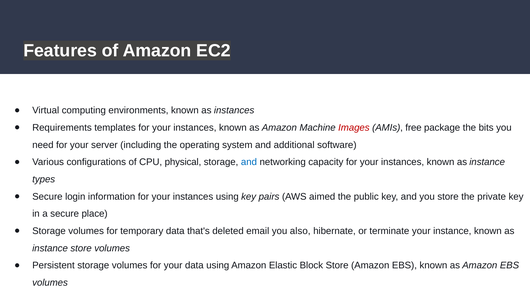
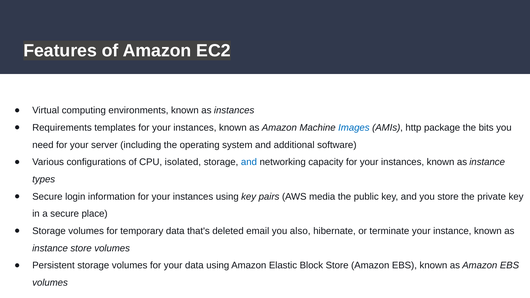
Images colour: red -> blue
free: free -> http
physical: physical -> isolated
aimed: aimed -> media
